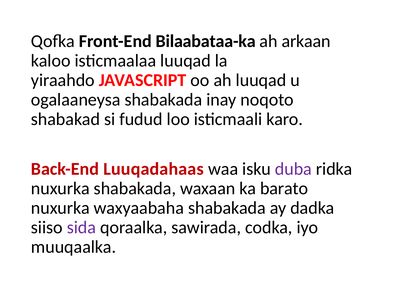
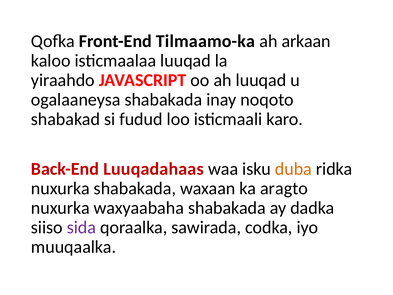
Bilaabataa-ka: Bilaabataa-ka -> Tilmaamo-ka
duba colour: purple -> orange
barato: barato -> aragto
